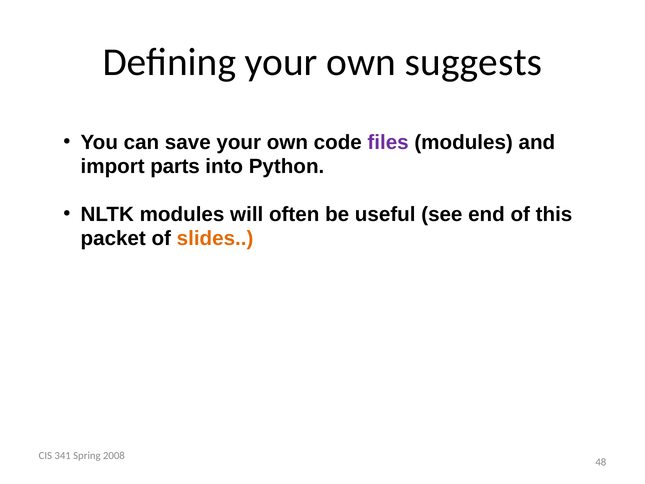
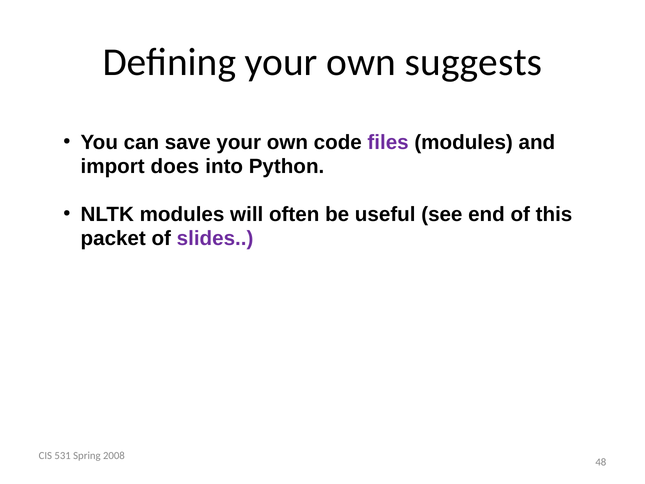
parts: parts -> does
slides colour: orange -> purple
341: 341 -> 531
